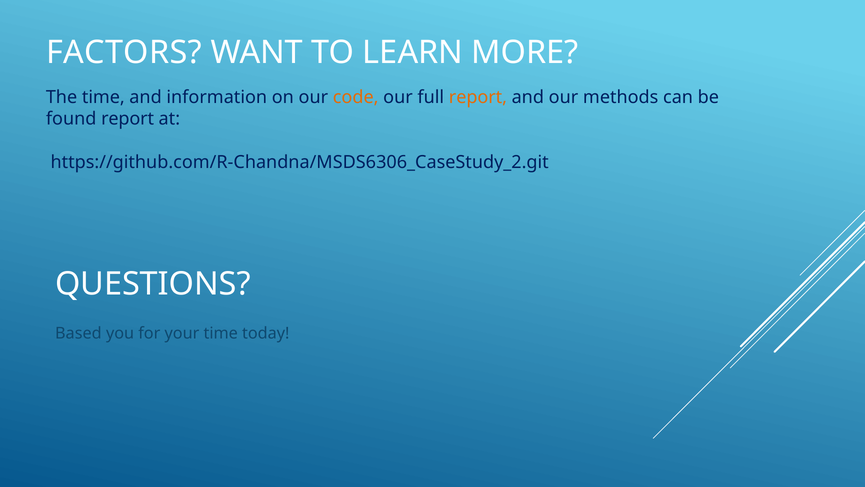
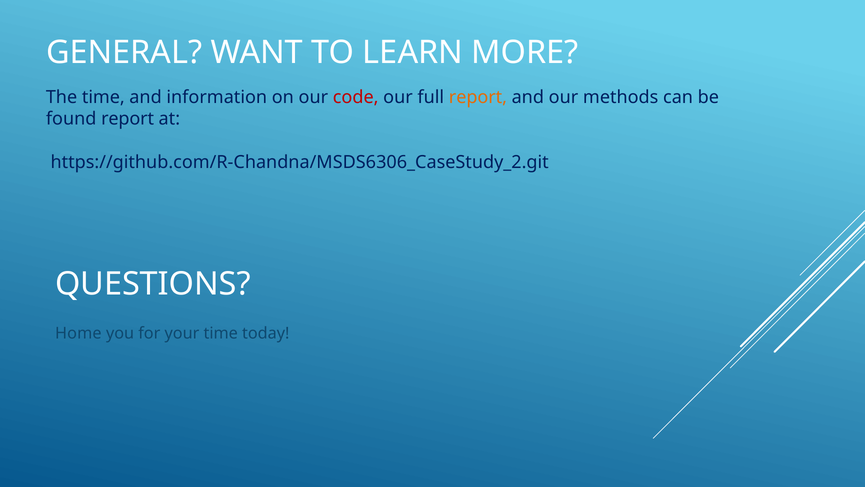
FACTORS: FACTORS -> GENERAL
code colour: orange -> red
Based: Based -> Home
